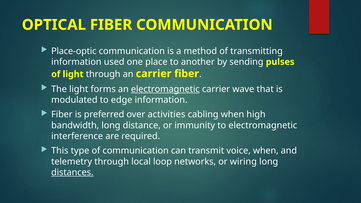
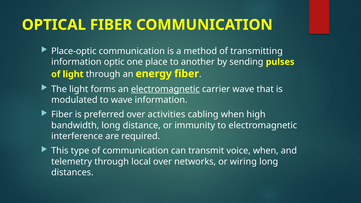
used: used -> optic
an carrier: carrier -> energy
to edge: edge -> wave
local loop: loop -> over
distances underline: present -> none
